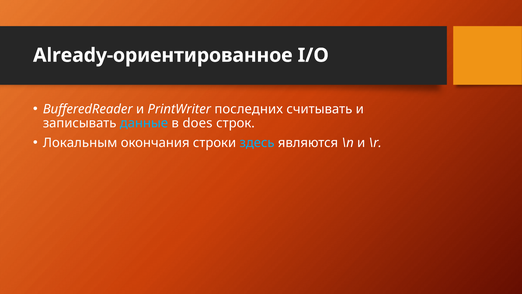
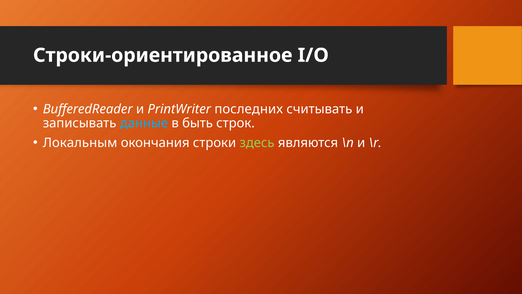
Already-ориентированное: Already-ориентированное -> Строки-ориентированное
does: does -> быть
здесь colour: light blue -> light green
